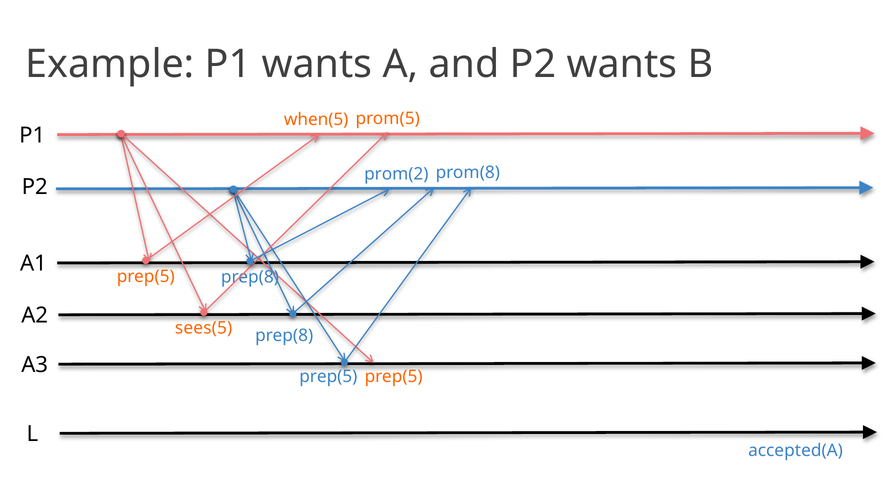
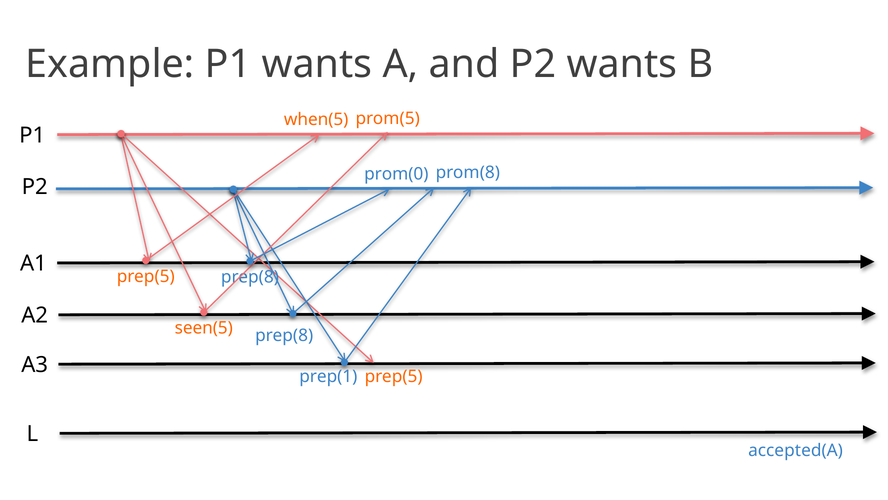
prom(2: prom(2 -> prom(0
sees(5: sees(5 -> seen(5
prep(5 at (328, 376): prep(5 -> prep(1
